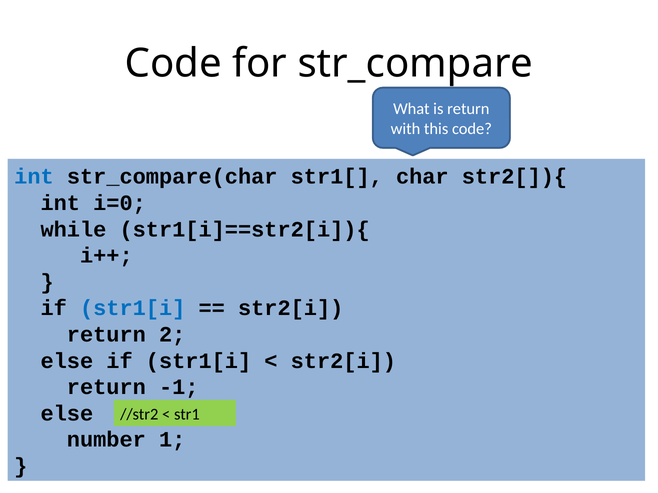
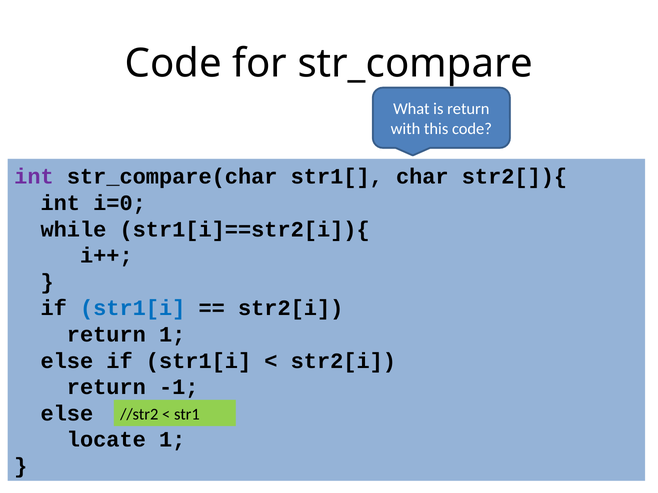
int at (34, 177) colour: blue -> purple
return 2: 2 -> 1
number: number -> locate
